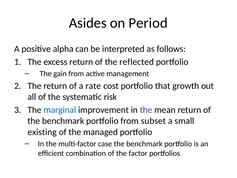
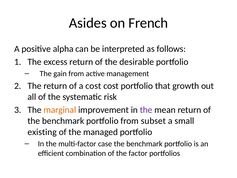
Period: Period -> French
reflected: reflected -> desirable
a rate: rate -> cost
marginal colour: blue -> orange
